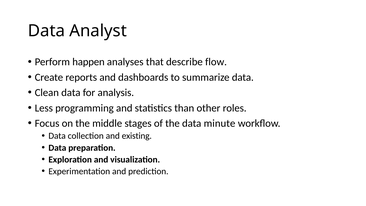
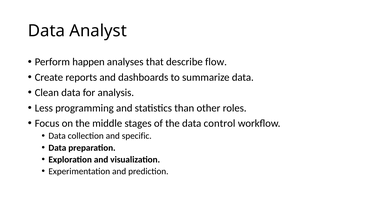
minute: minute -> control
existing: existing -> specific
